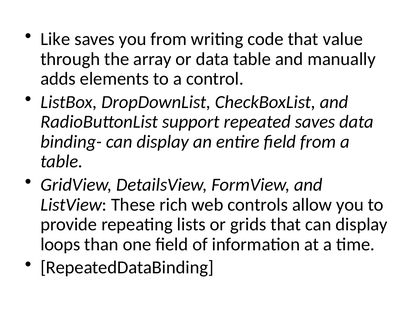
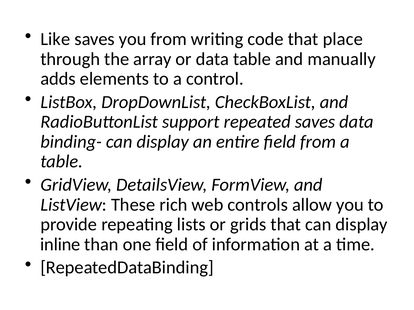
value: value -> place
loops: loops -> inline
